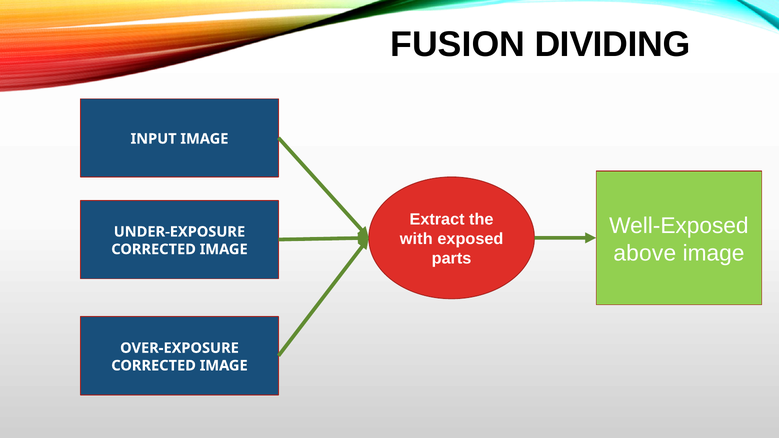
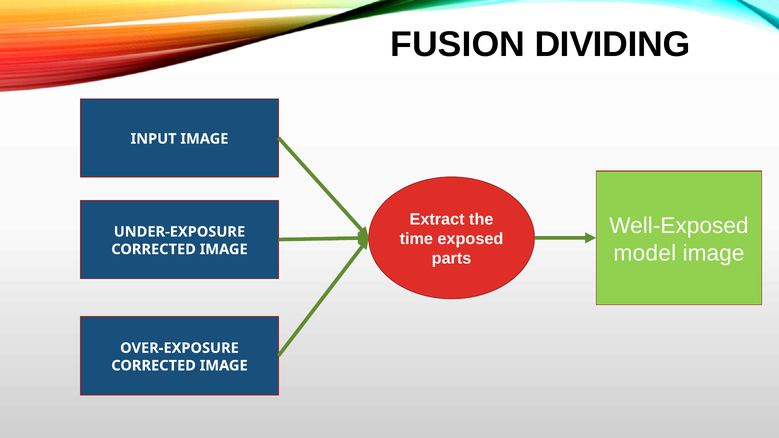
with: with -> time
above: above -> model
